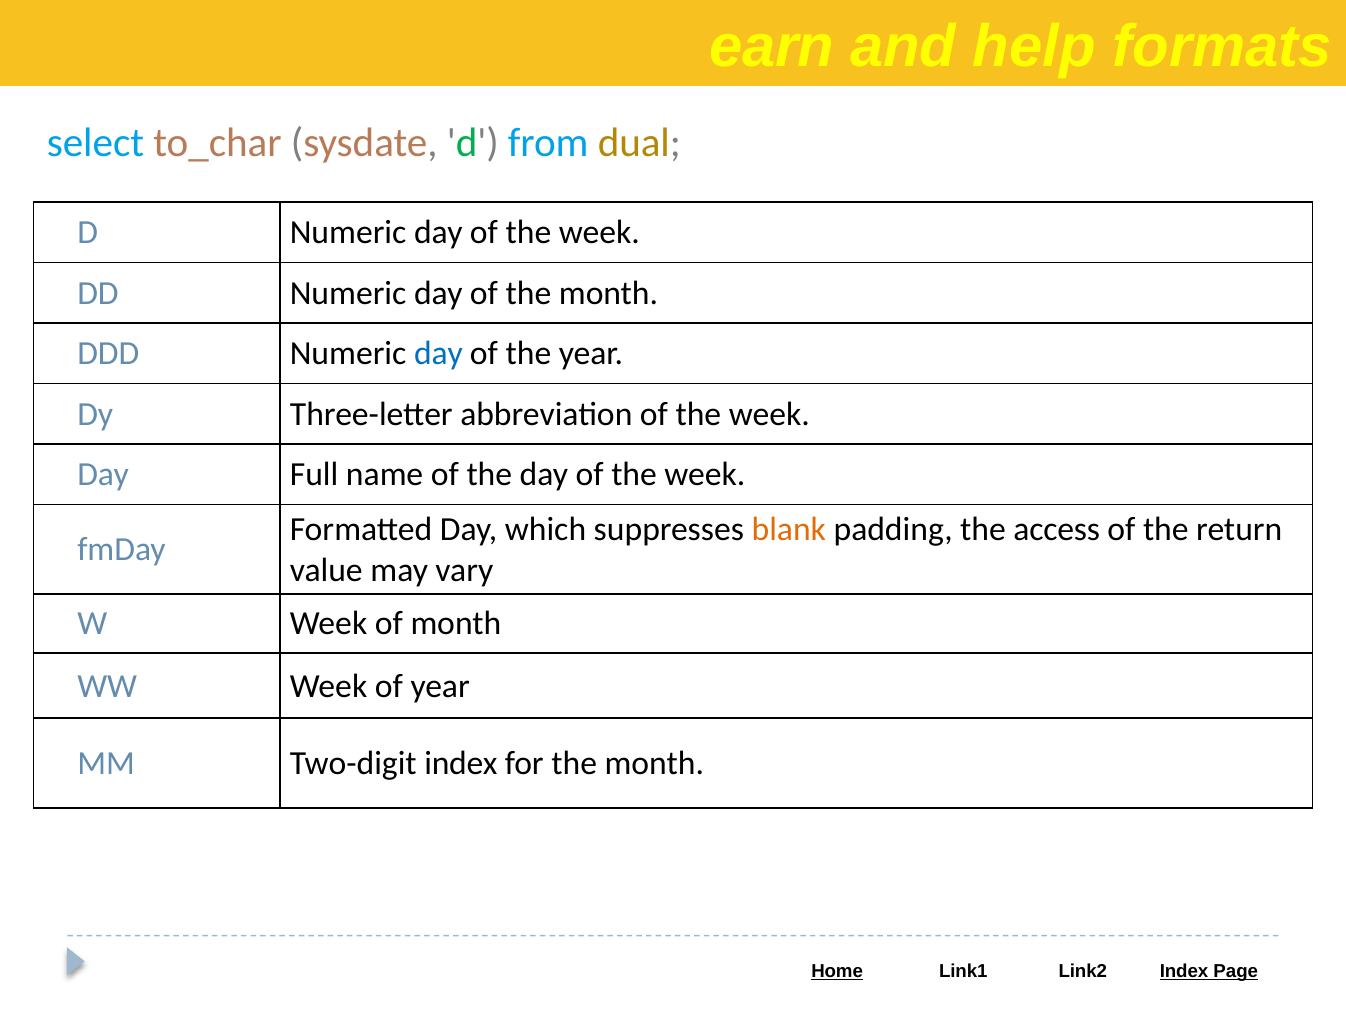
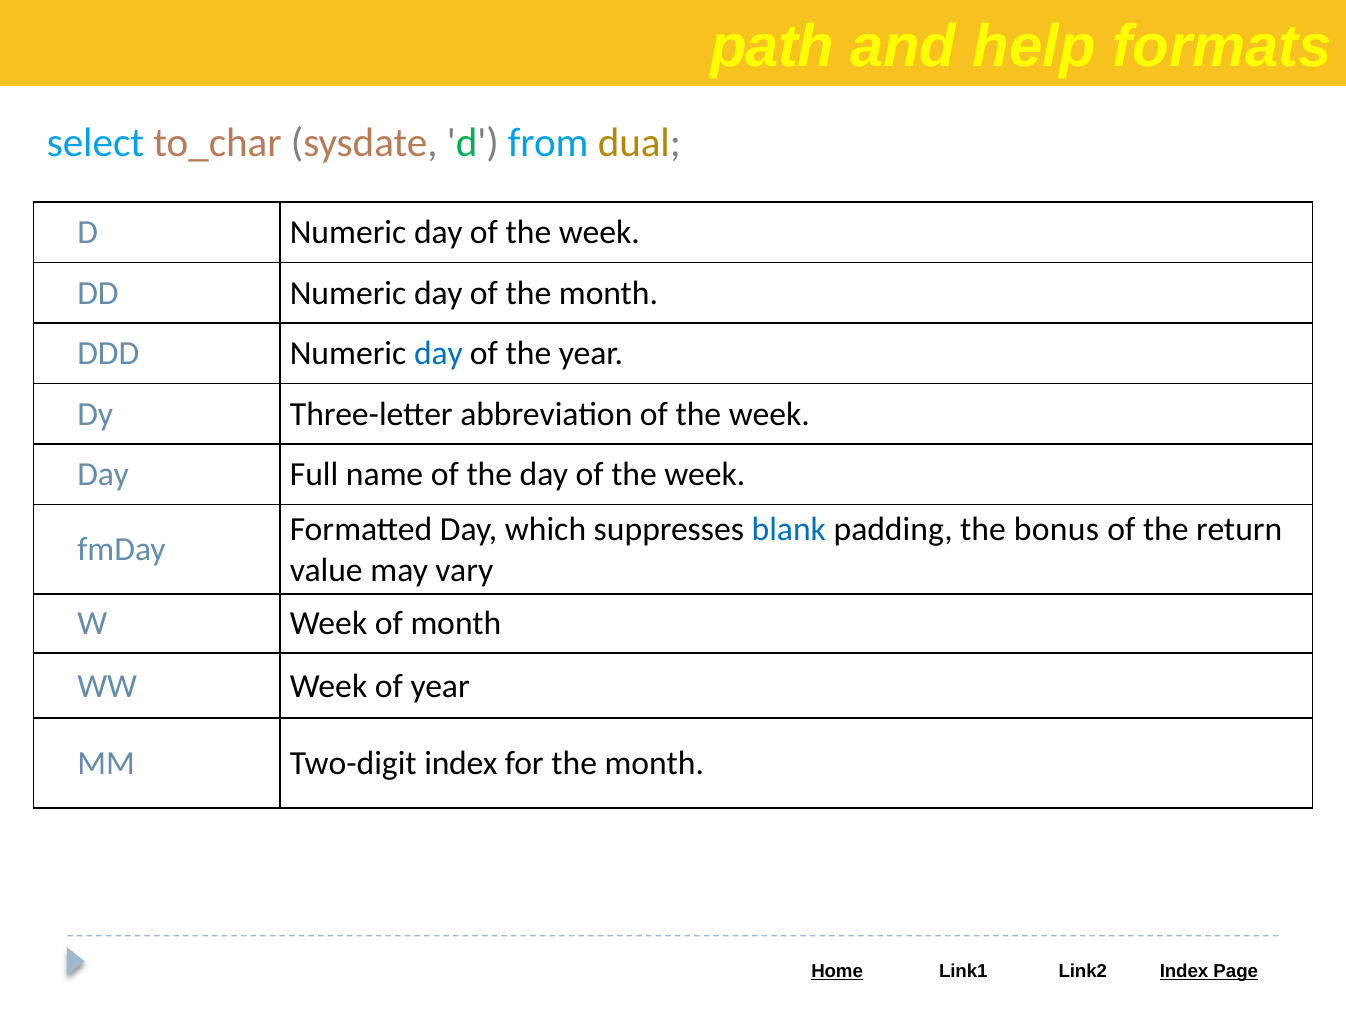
earn: earn -> path
blank colour: orange -> blue
access: access -> bonus
